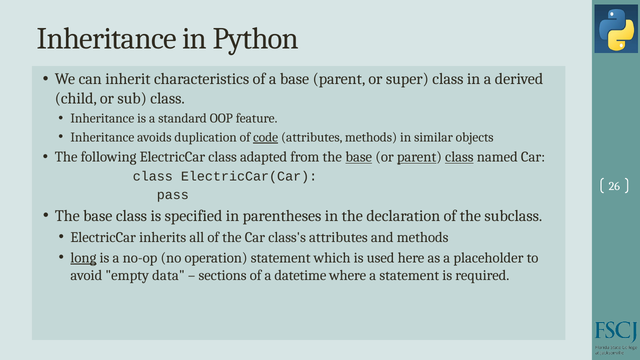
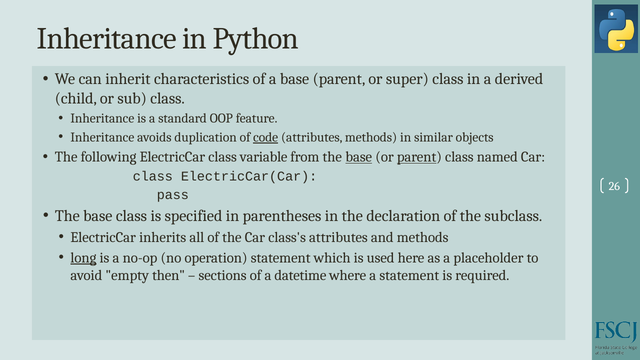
adapted: adapted -> variable
class at (459, 157) underline: present -> none
data: data -> then
